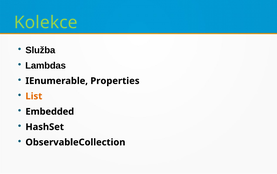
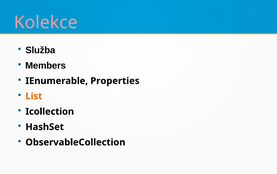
Kolekce colour: light green -> pink
Lambdas: Lambdas -> Members
Embedded: Embedded -> Icollection
